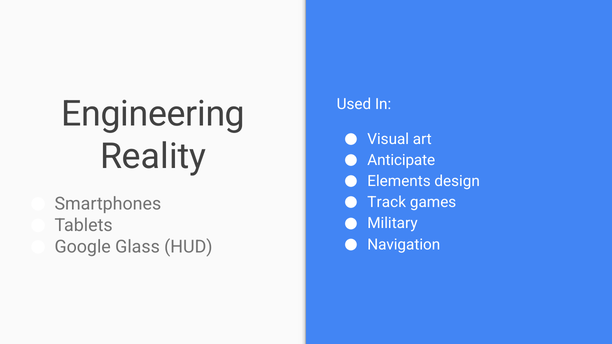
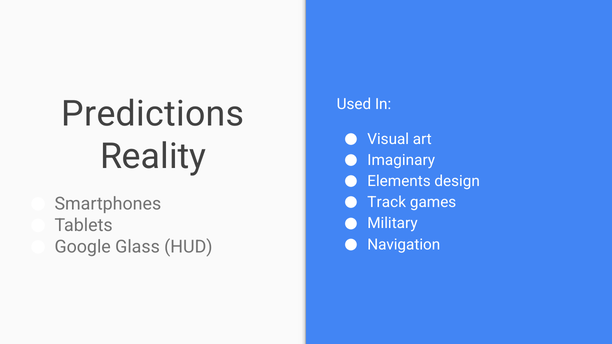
Engineering: Engineering -> Predictions
Anticipate: Anticipate -> Imaginary
